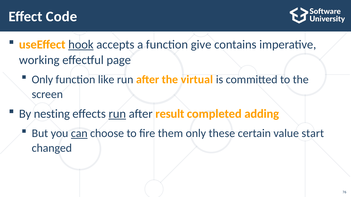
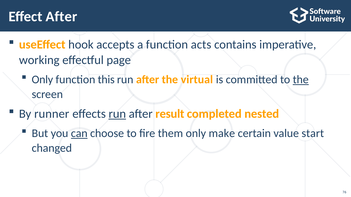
Effect Code: Code -> After
hook underline: present -> none
give: give -> acts
like: like -> this
the at (301, 80) underline: none -> present
nesting: nesting -> runner
adding: adding -> nested
these: these -> make
